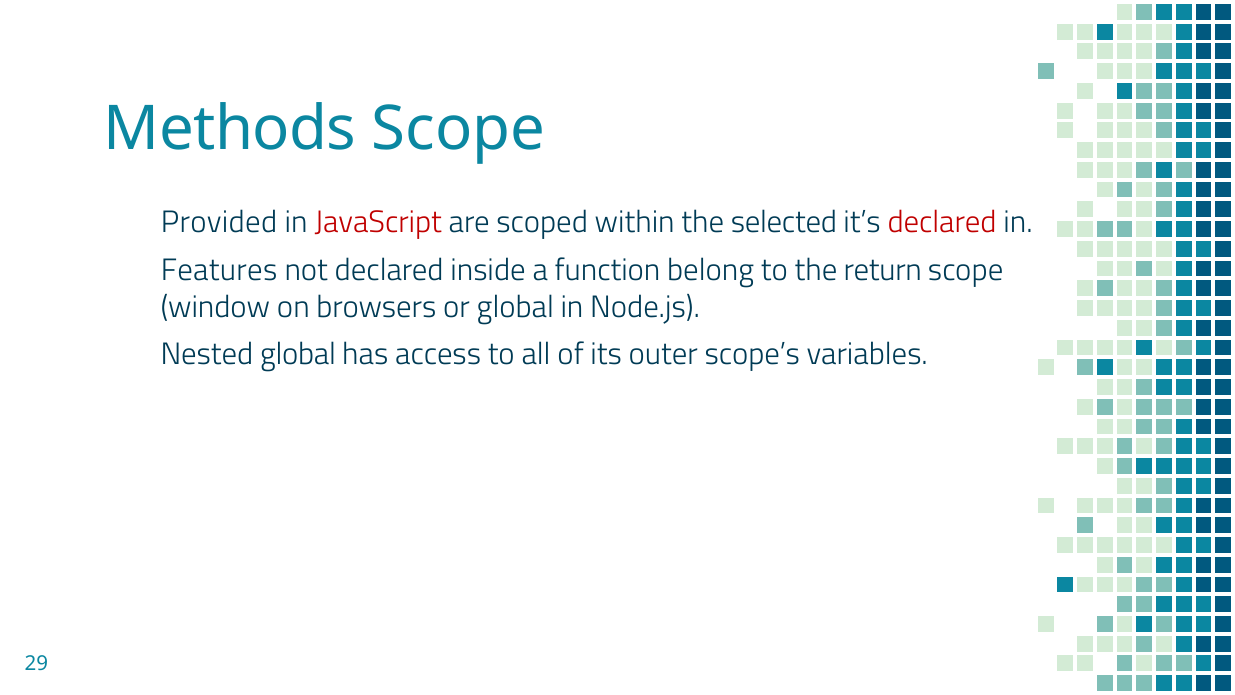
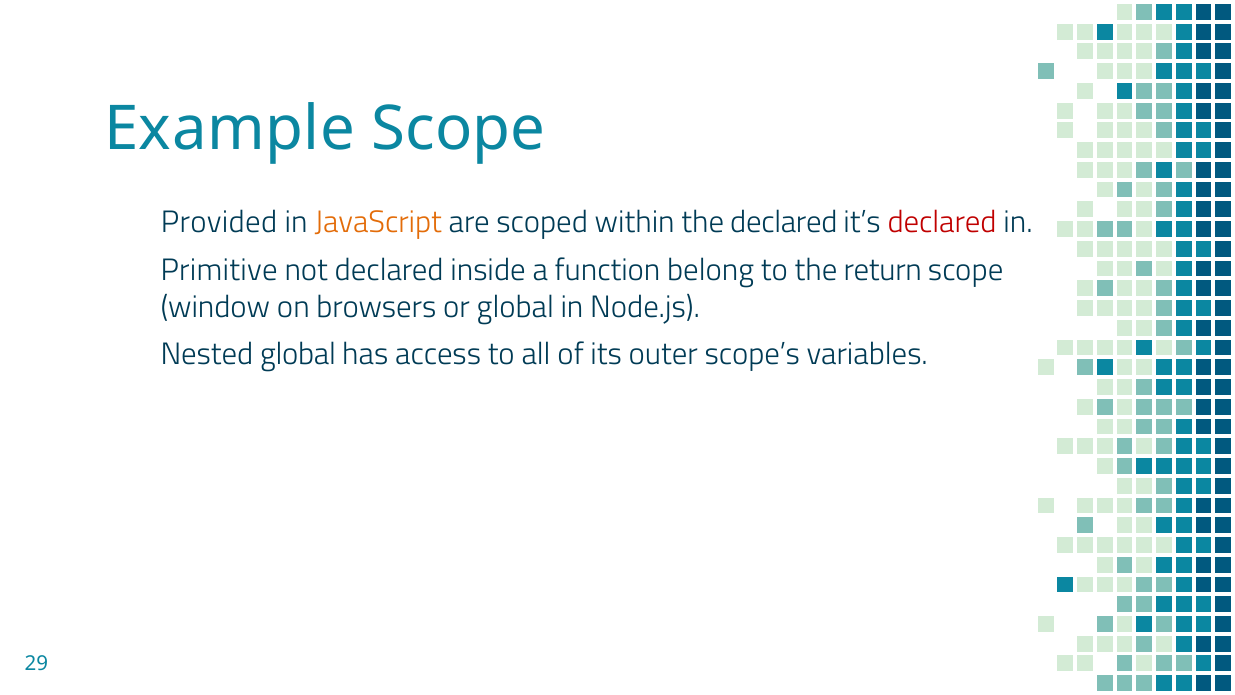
Methods: Methods -> Example
JavaScript colour: red -> orange
the selected: selected -> declared
Features: Features -> Primitive
